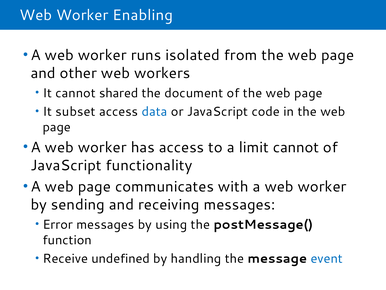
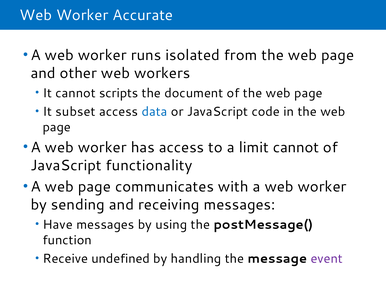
Enabling: Enabling -> Accurate
shared: shared -> scripts
Error: Error -> Have
event colour: blue -> purple
